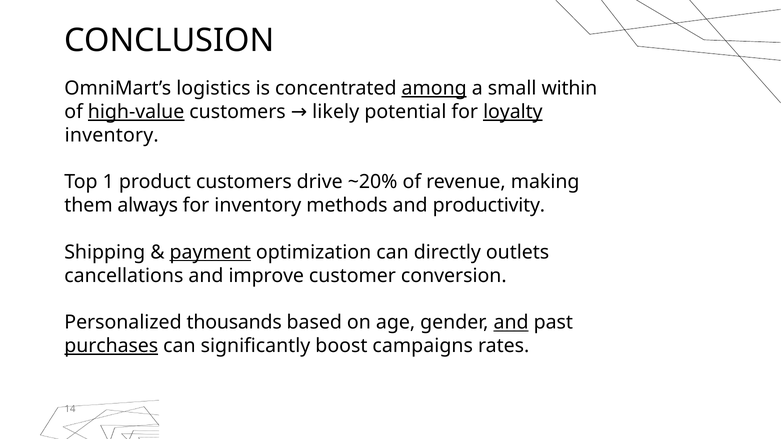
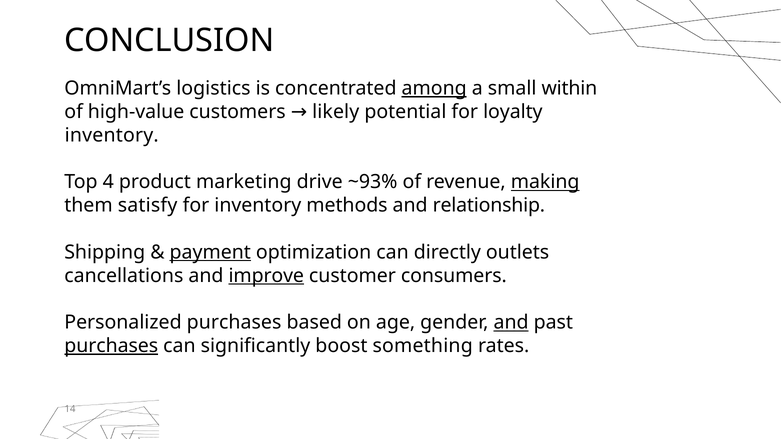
high-value underline: present -> none
loyalty underline: present -> none
1: 1 -> 4
product customers: customers -> marketing
~20%: ~20% -> ~93%
making underline: none -> present
always: always -> satisfy
productivity: productivity -> relationship
improve underline: none -> present
conversion: conversion -> consumers
Personalized thousands: thousands -> purchases
campaigns: campaigns -> something
